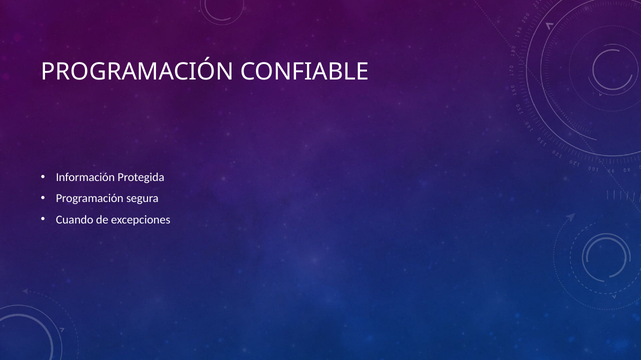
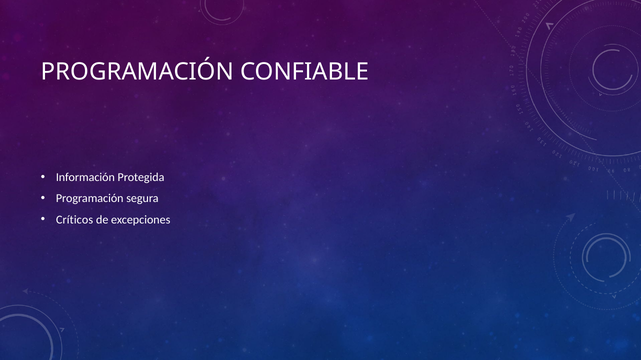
Cuando: Cuando -> Críticos
